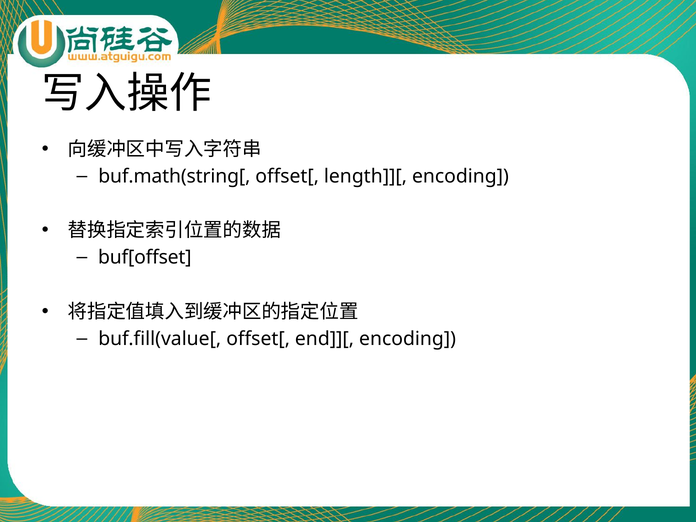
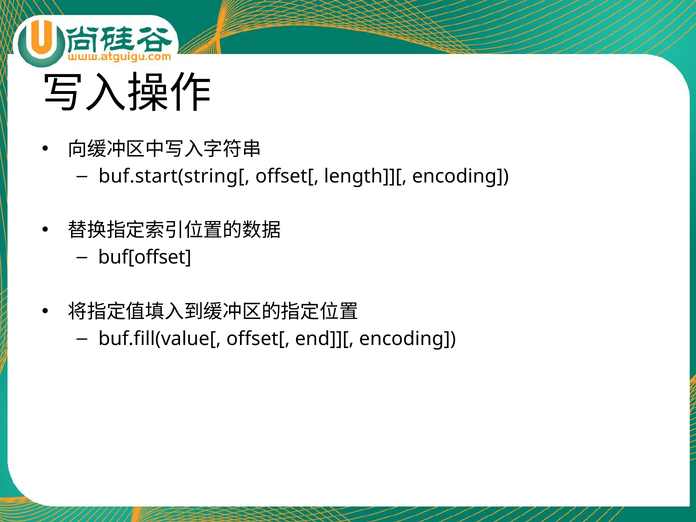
buf.math(string[: buf.math(string[ -> buf.start(string[
